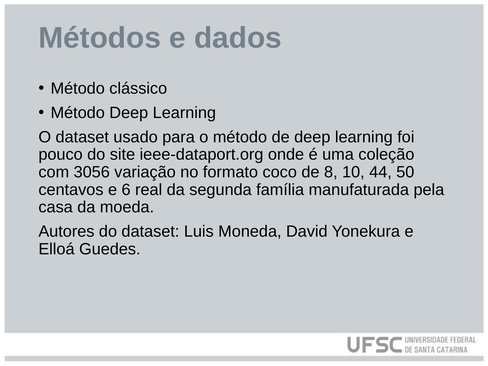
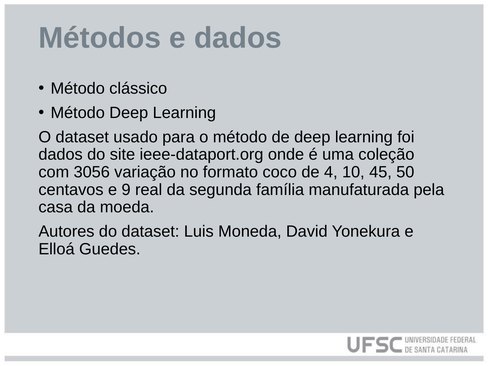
pouco at (61, 155): pouco -> dados
8: 8 -> 4
44: 44 -> 45
6: 6 -> 9
